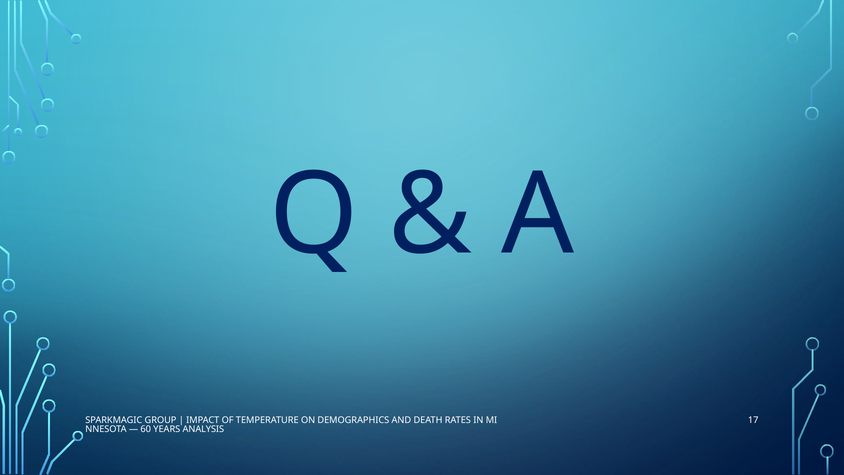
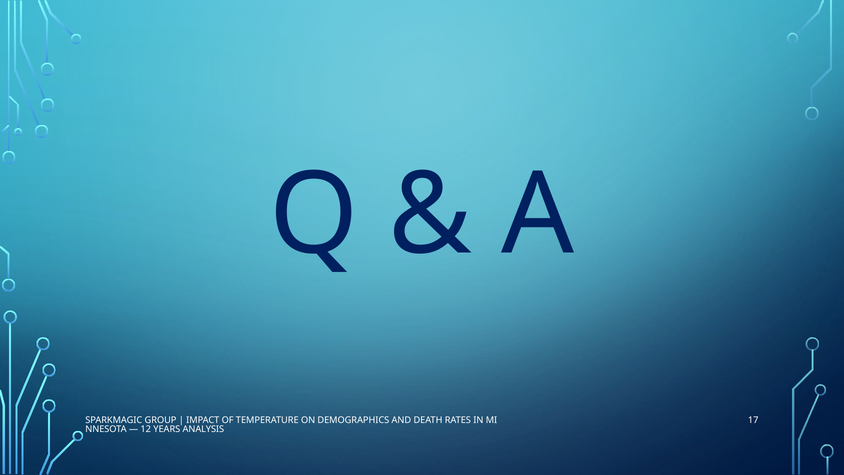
60: 60 -> 12
